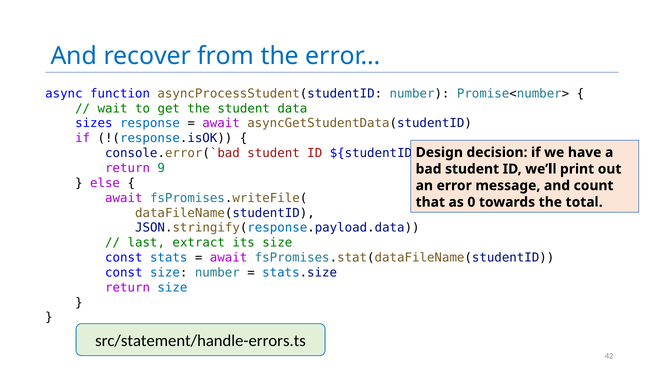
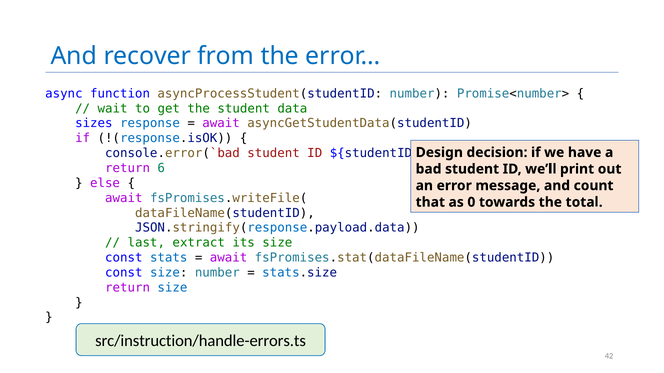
9: 9 -> 6
src/statement/handle-errors.ts: src/statement/handle-errors.ts -> src/instruction/handle-errors.ts
